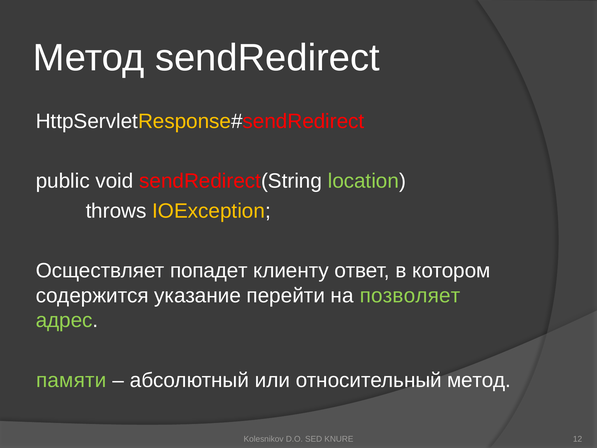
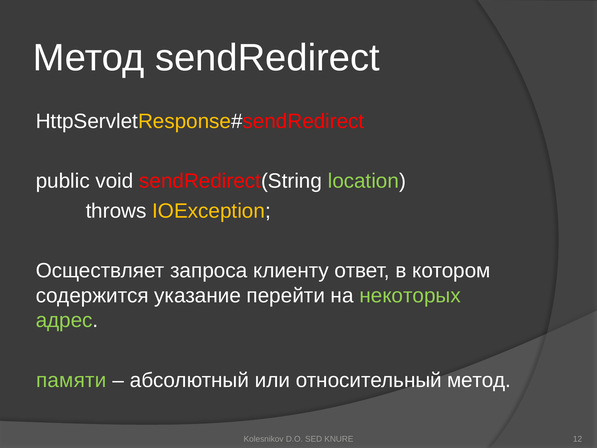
попадет: попадет -> запроса
позволяет: позволяет -> некоторых
